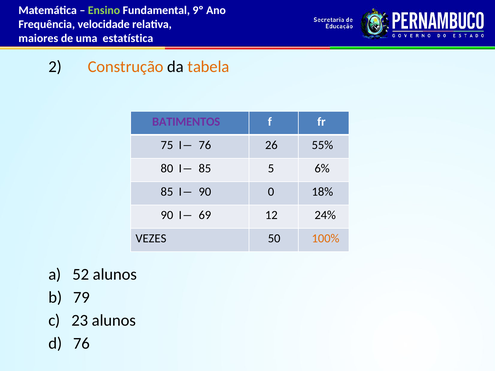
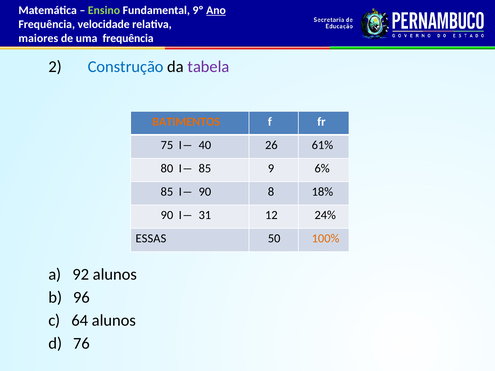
Ano underline: none -> present
uma estatística: estatística -> frequência
Construção colour: orange -> blue
tabela colour: orange -> purple
BATIMENTOS colour: purple -> orange
I― 76: 76 -> 40
55%: 55% -> 61%
5: 5 -> 9
0: 0 -> 8
69: 69 -> 31
VEZES: VEZES -> ESSAS
52: 52 -> 92
79: 79 -> 96
23: 23 -> 64
